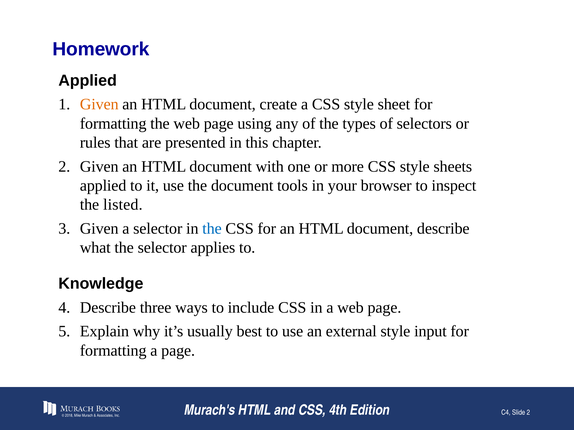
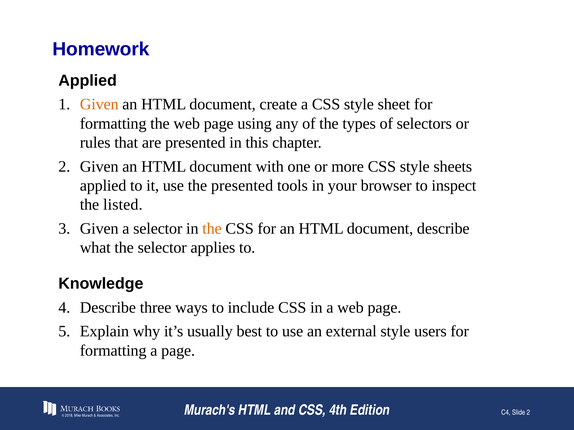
the document: document -> presented
the at (212, 229) colour: blue -> orange
input: input -> users
